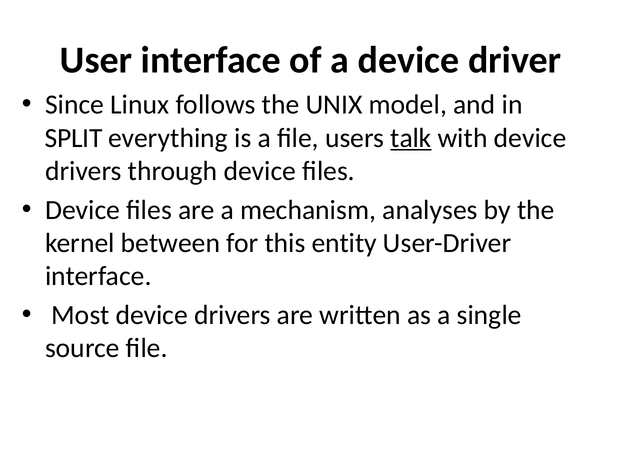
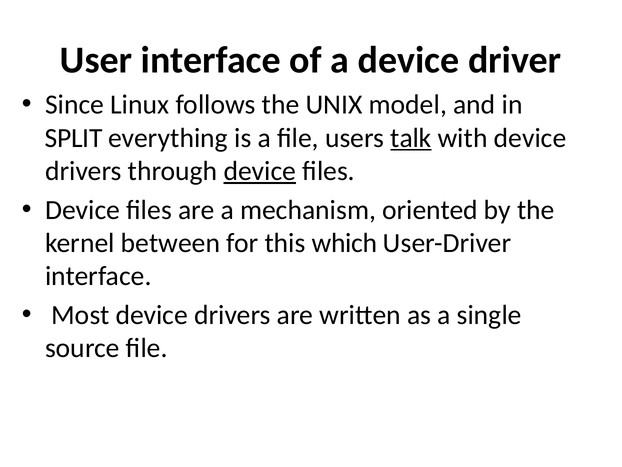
device at (260, 171) underline: none -> present
analyses: analyses -> oriented
entity: entity -> which
